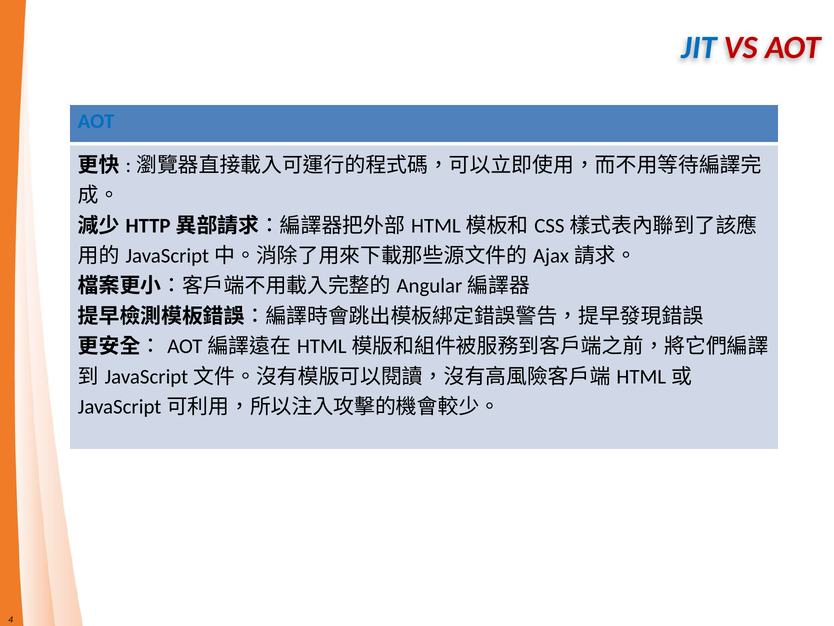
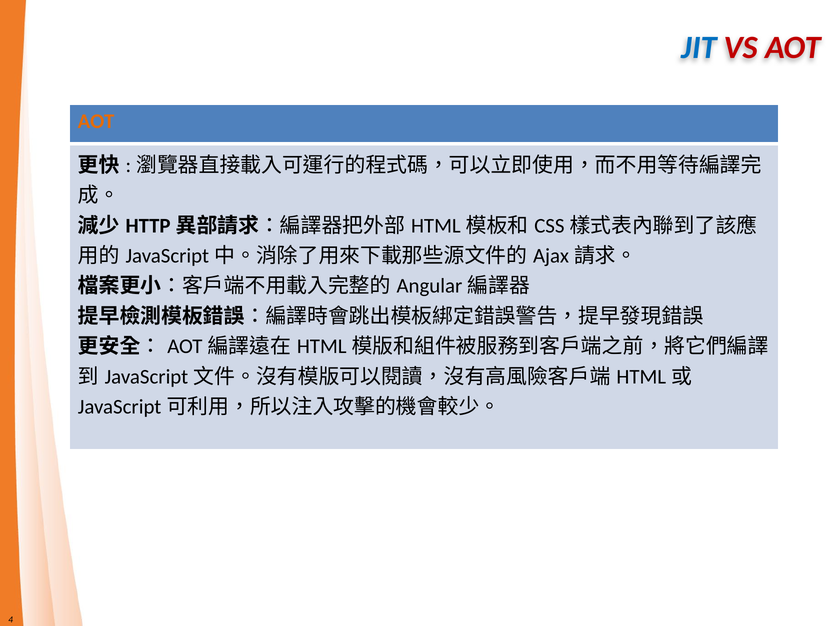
AOT at (96, 121) colour: blue -> orange
